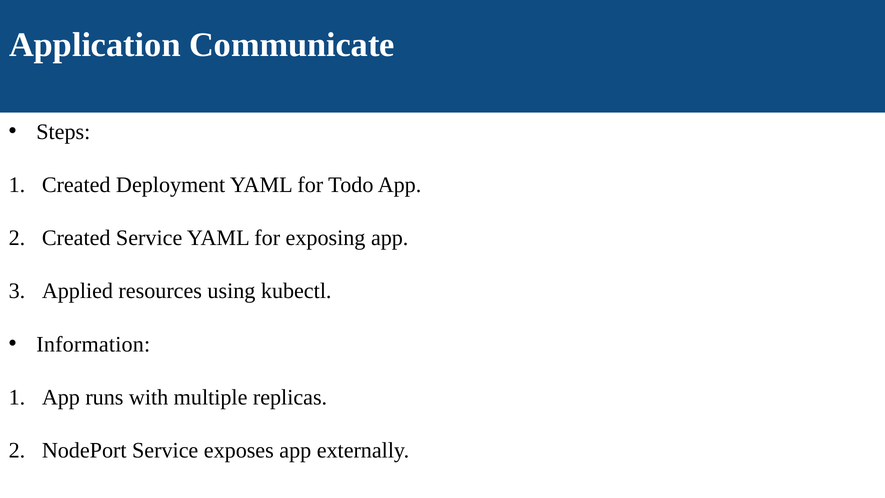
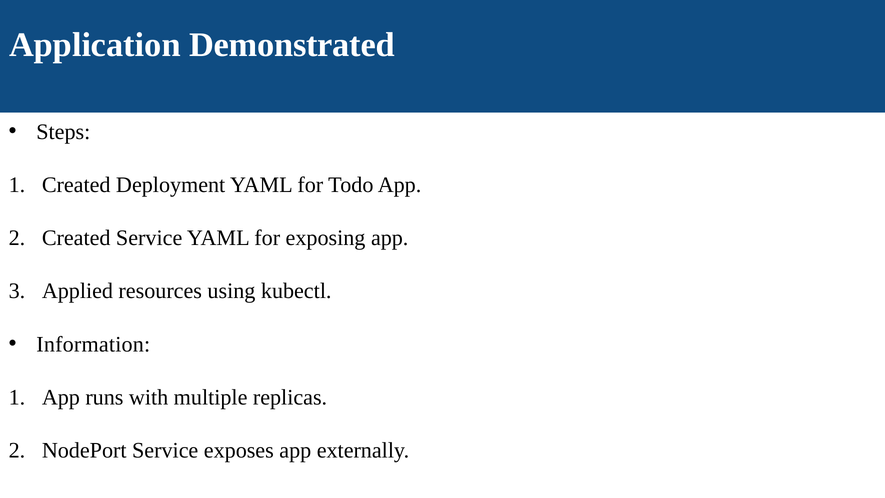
Communicate: Communicate -> Demonstrated
